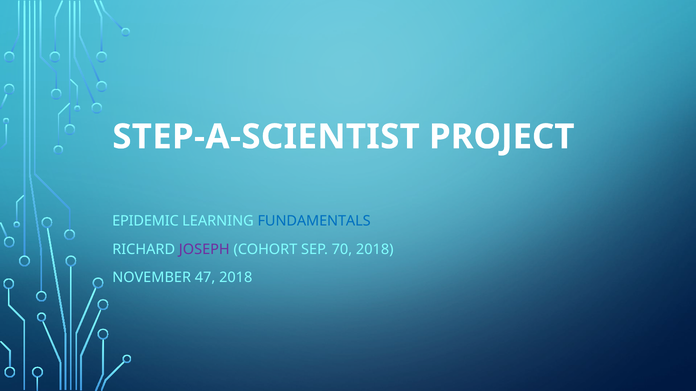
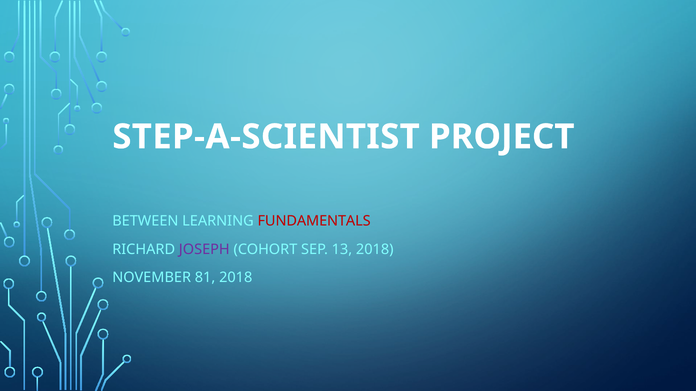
EPIDEMIC: EPIDEMIC -> BETWEEN
FUNDAMENTALS colour: blue -> red
70: 70 -> 13
47: 47 -> 81
